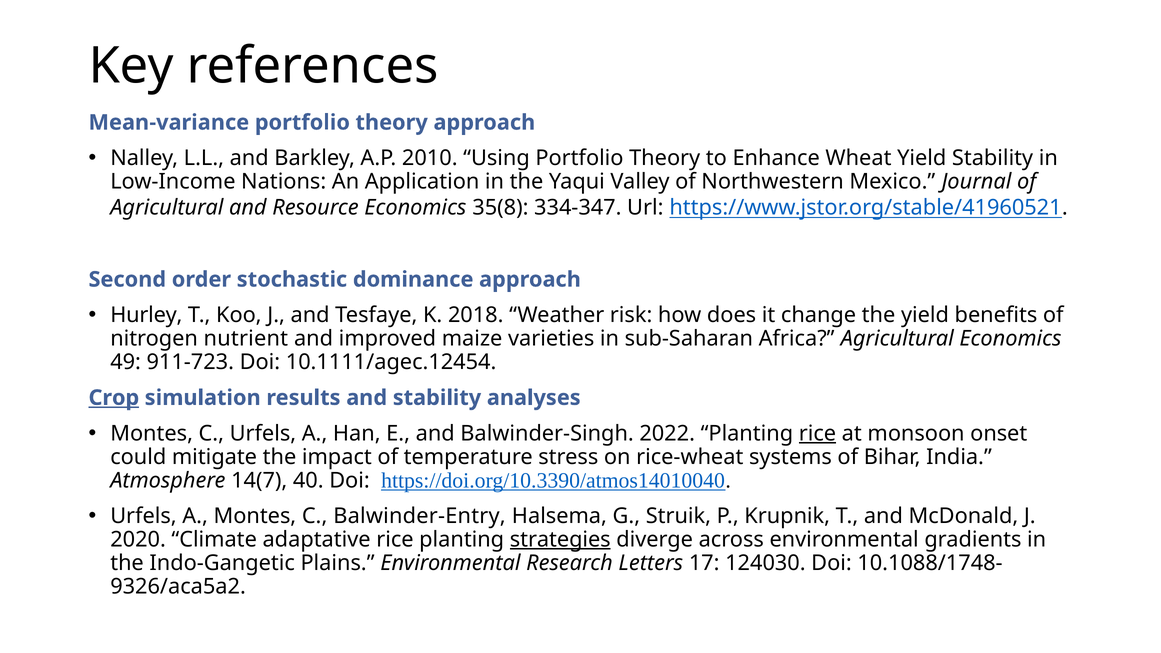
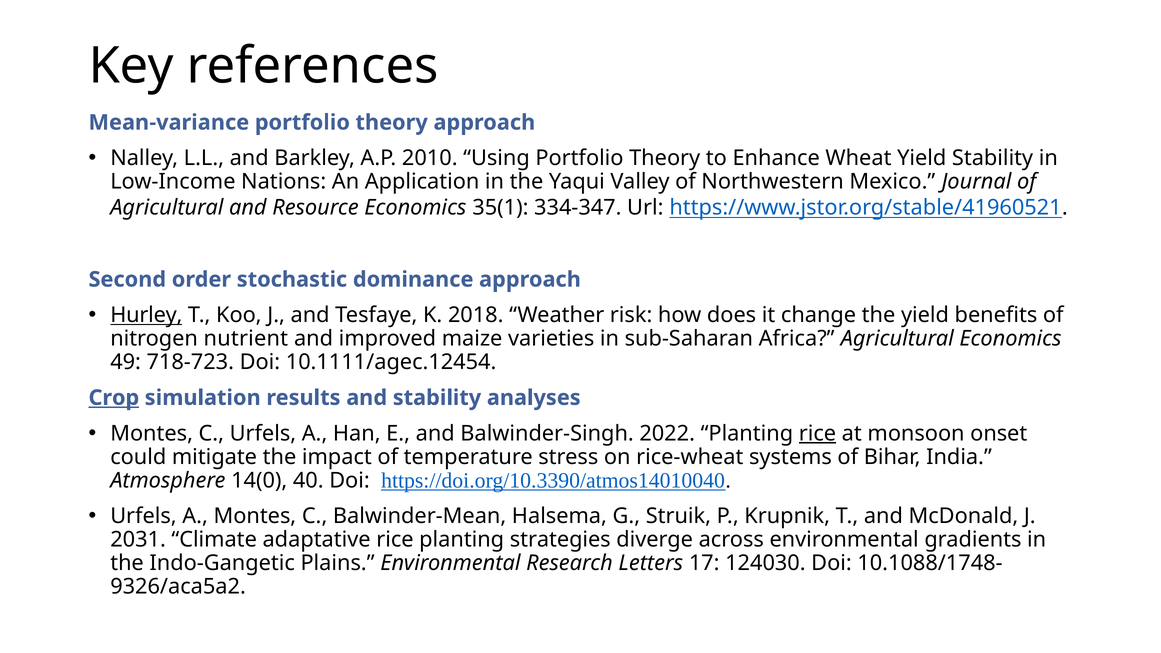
35(8: 35(8 -> 35(1
Hurley underline: none -> present
911-723: 911-723 -> 718-723
14(7: 14(7 -> 14(0
Balwinder-Entry: Balwinder-Entry -> Balwinder-Mean
2020: 2020 -> 2031
strategies underline: present -> none
